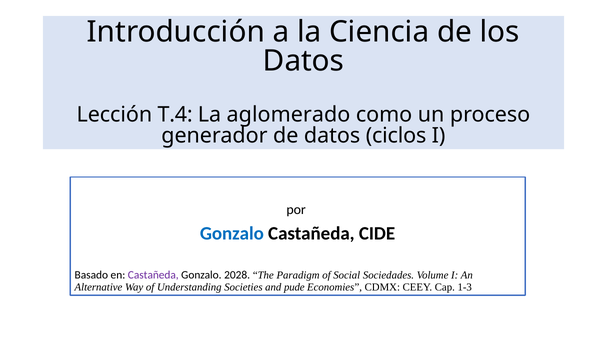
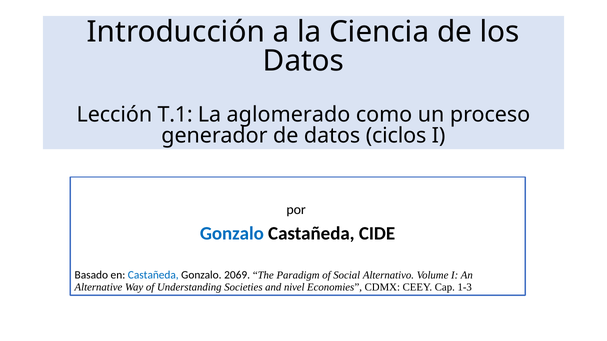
T.4: T.4 -> T.1
Castañeda at (153, 275) colour: purple -> blue
2028: 2028 -> 2069
Sociedades: Sociedades -> Alternativo
pude: pude -> nivel
